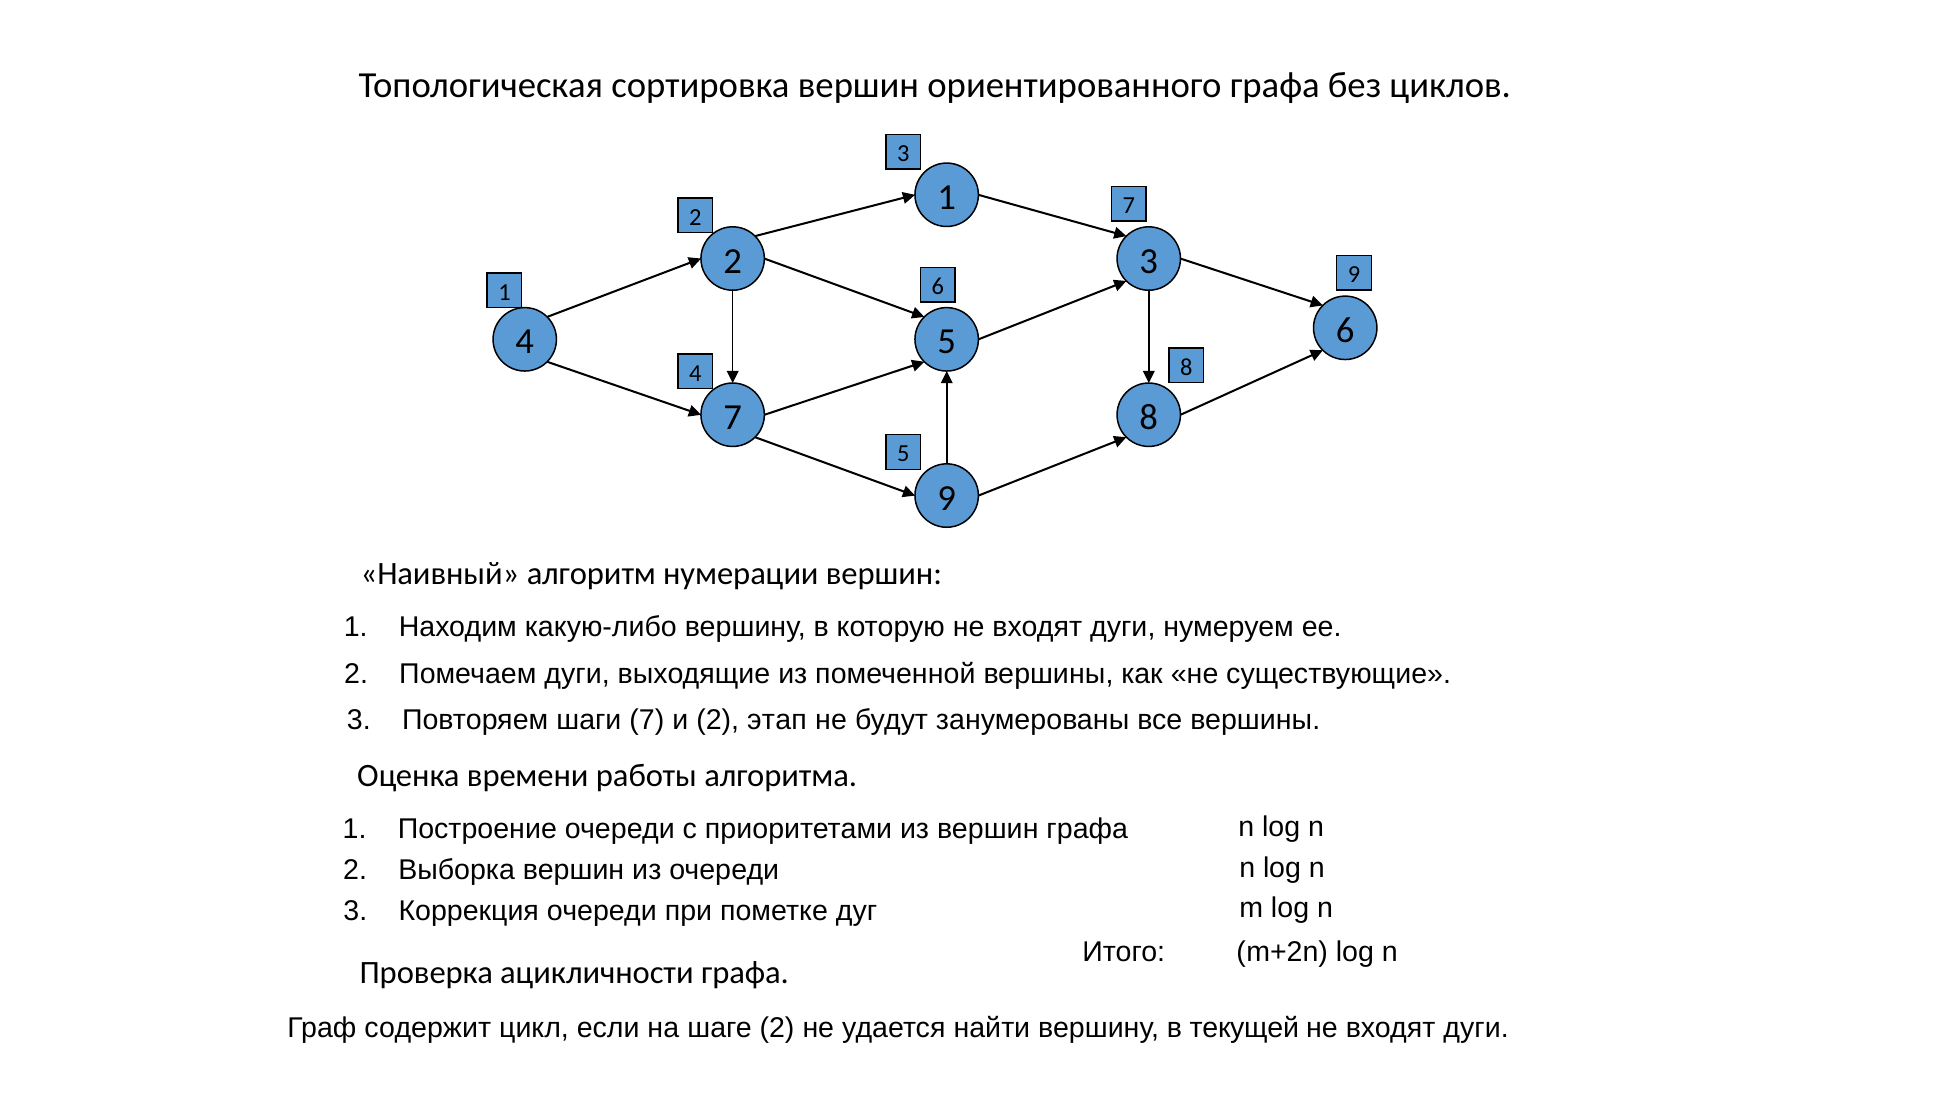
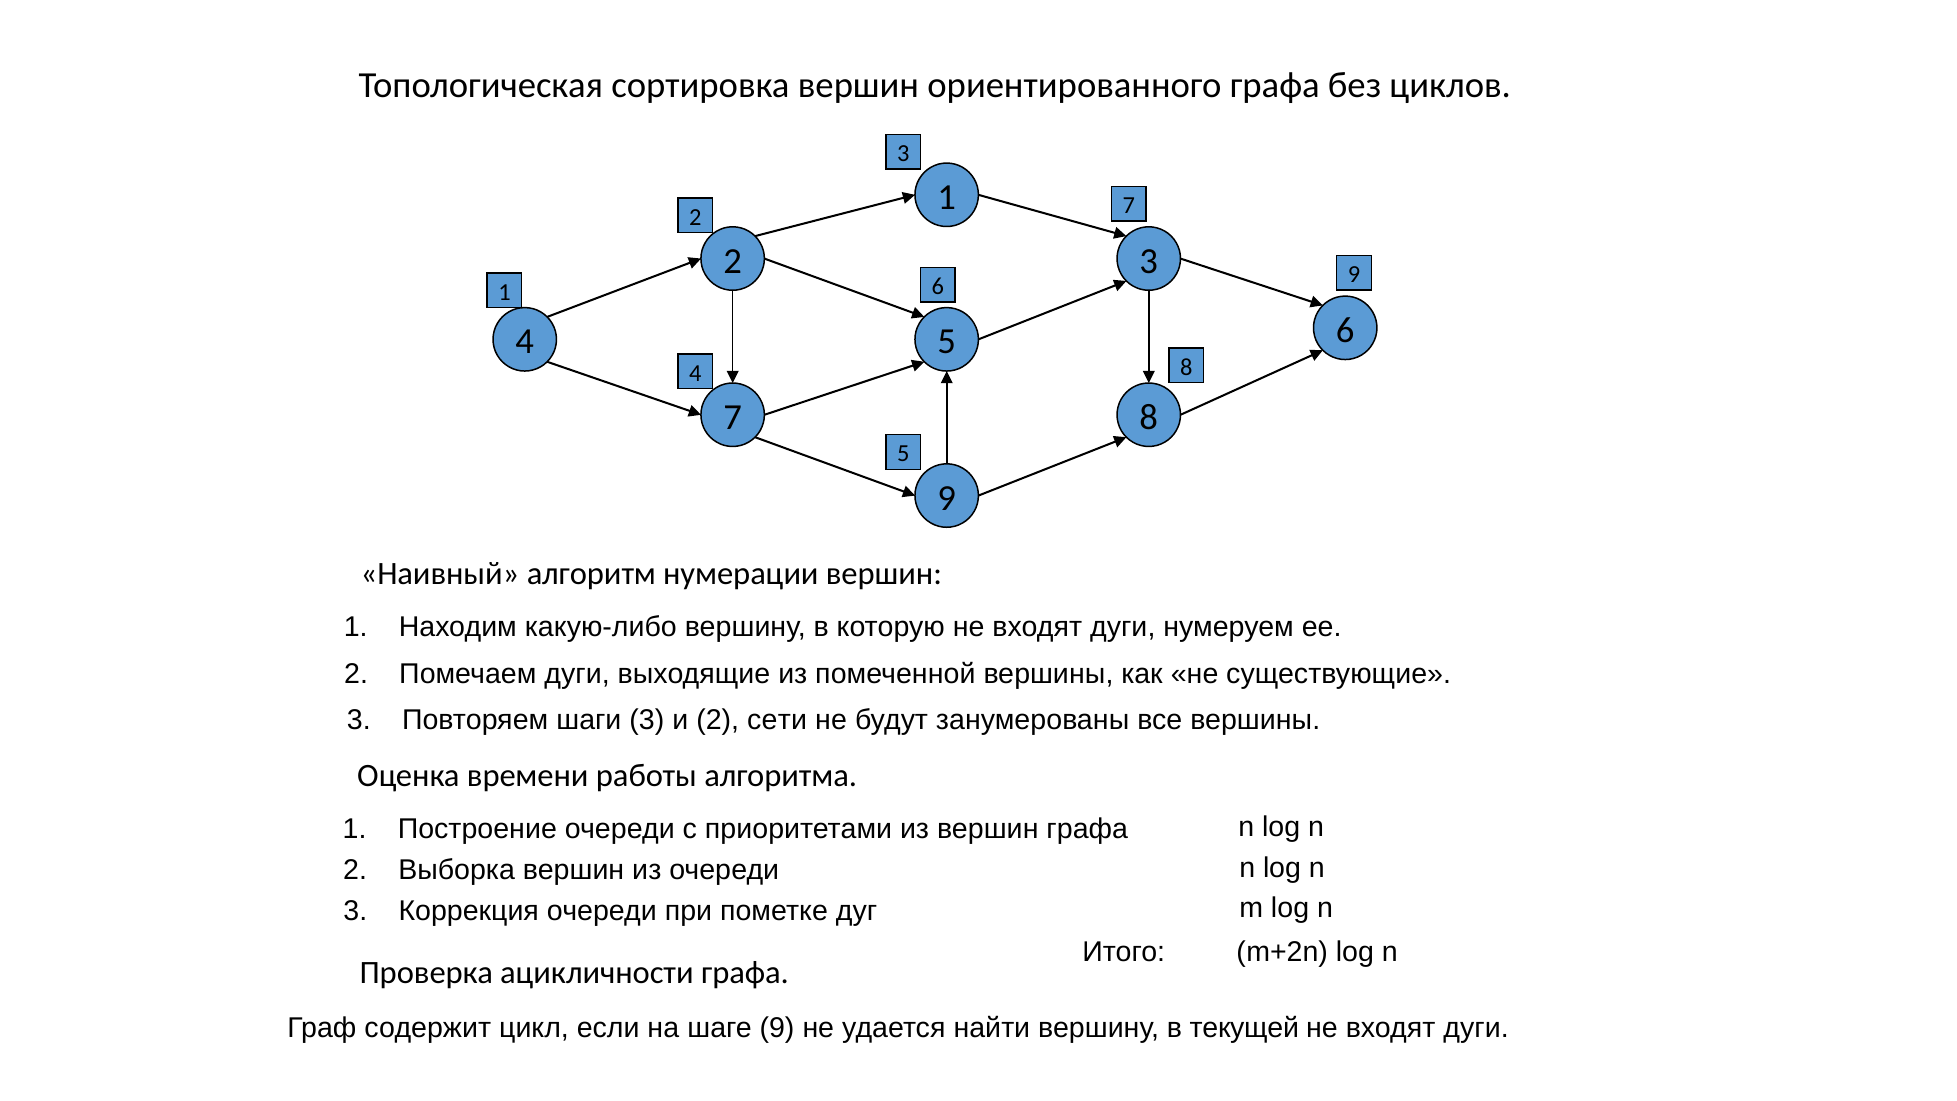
шаги 7: 7 -> 3
этап: этап -> сети
шаге 2: 2 -> 9
